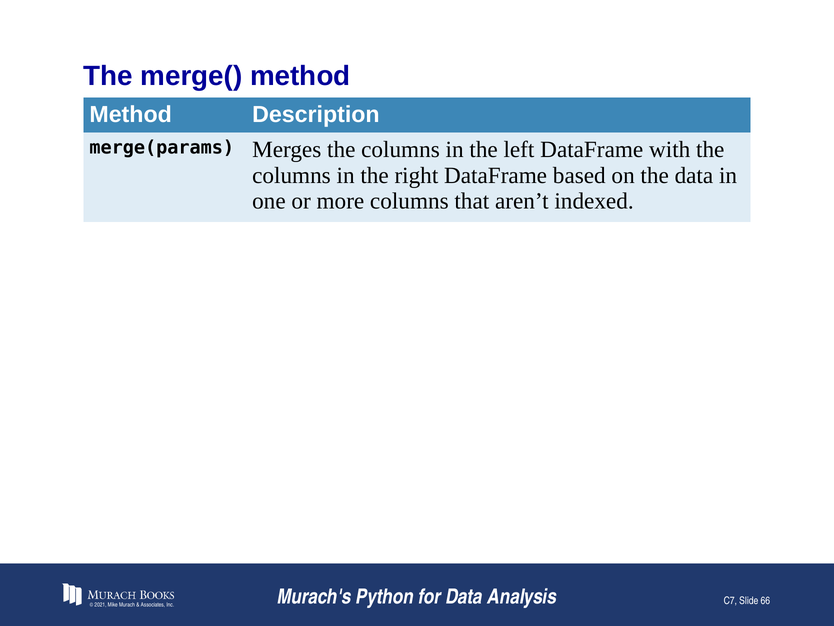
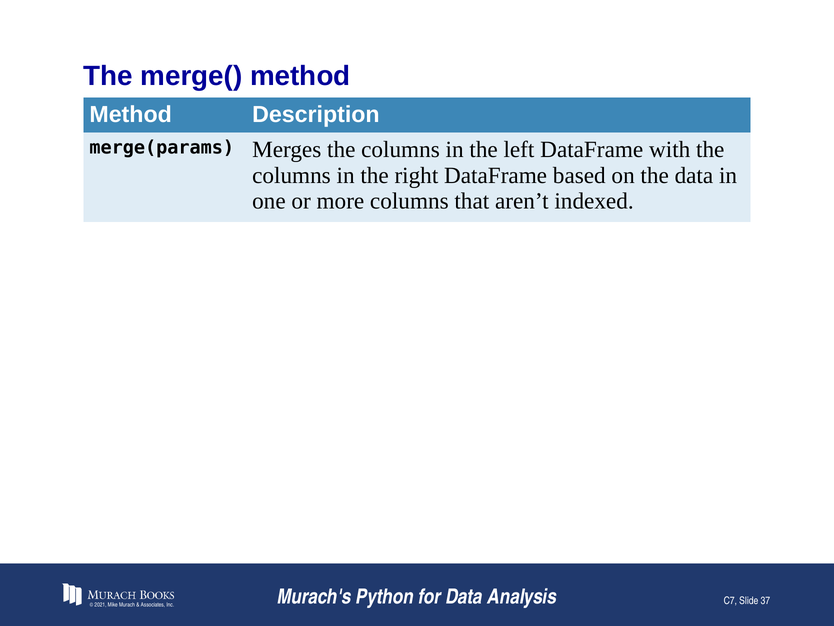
66: 66 -> 37
